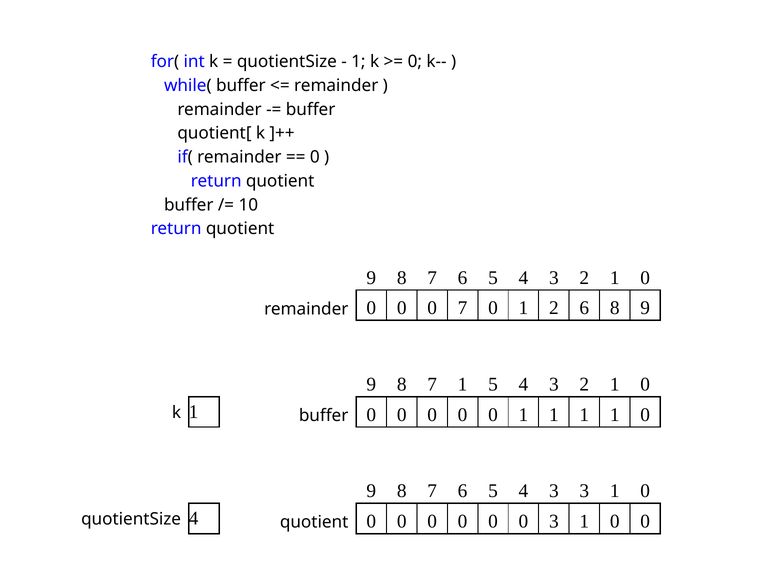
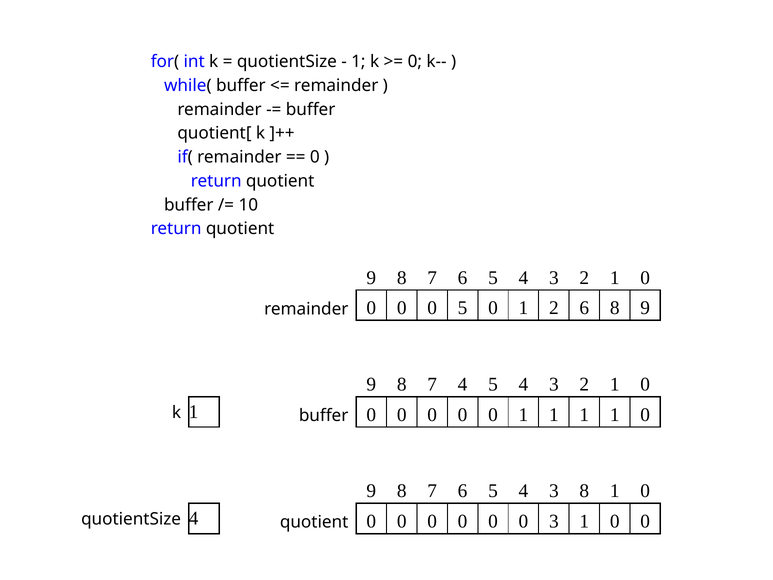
0 7: 7 -> 5
7 1: 1 -> 4
3 3: 3 -> 8
